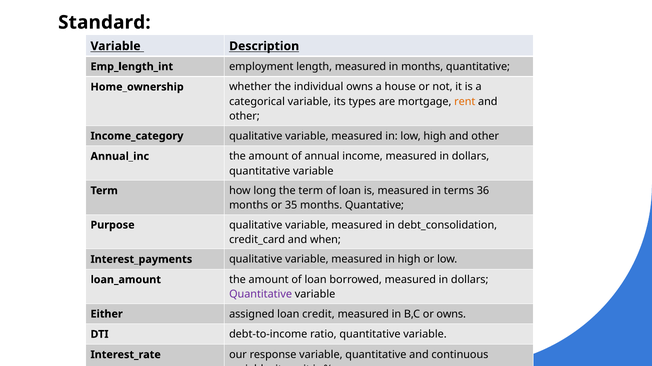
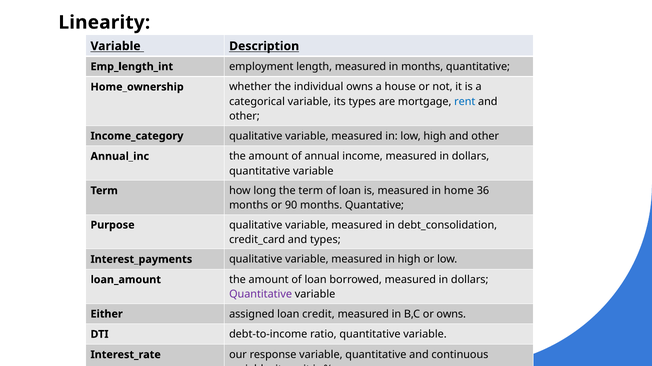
Standard: Standard -> Linearity
rent colour: orange -> blue
terms: terms -> home
35: 35 -> 90
and when: when -> types
